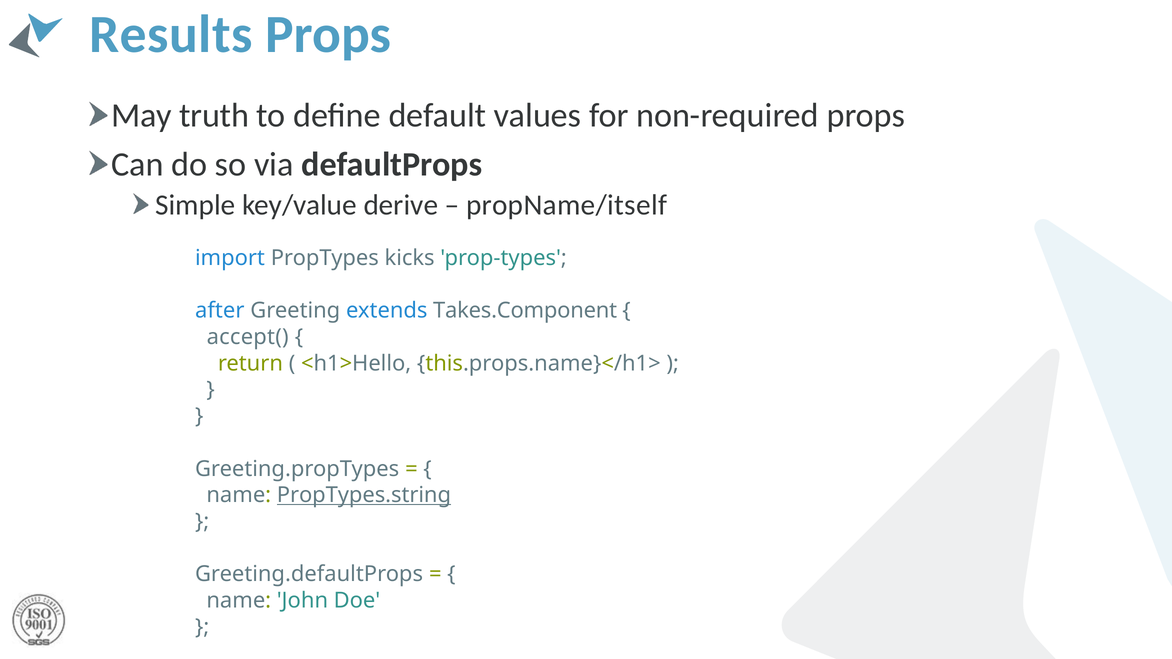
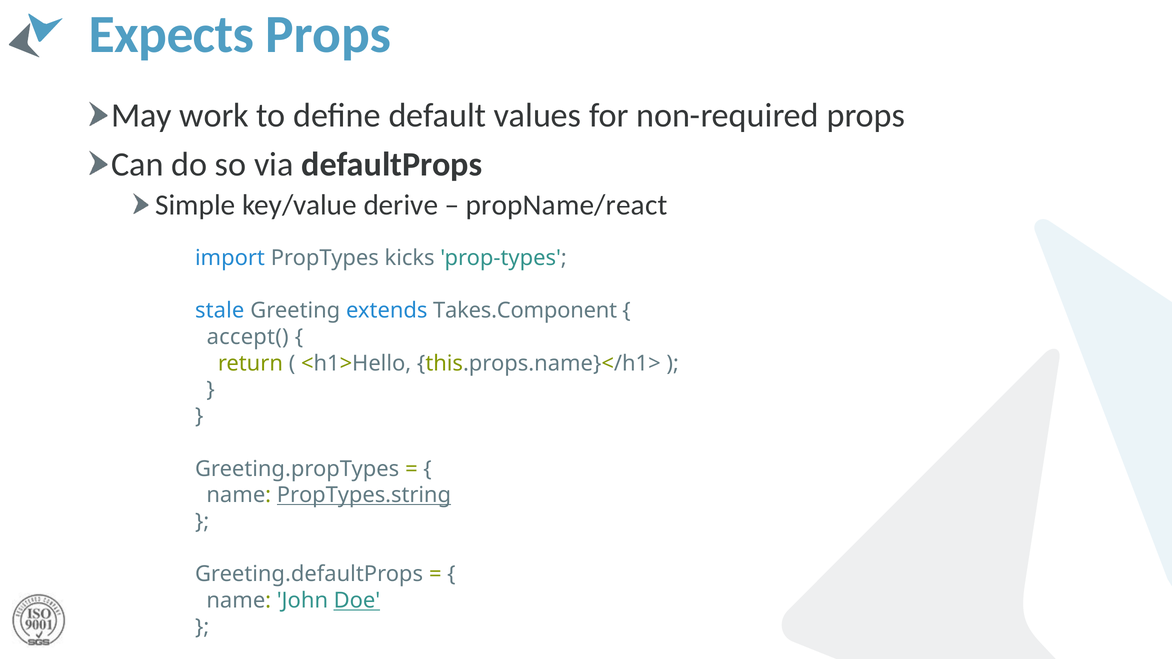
Results: Results -> Expects
truth: truth -> work
propName/itself: propName/itself -> propName/react
after: after -> stale
Doe underline: none -> present
